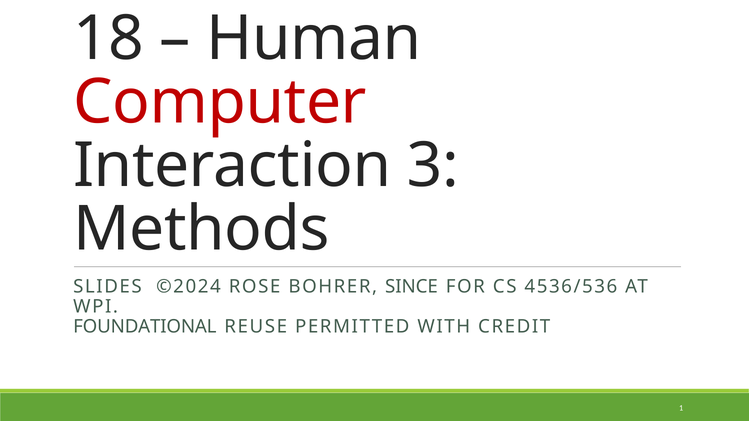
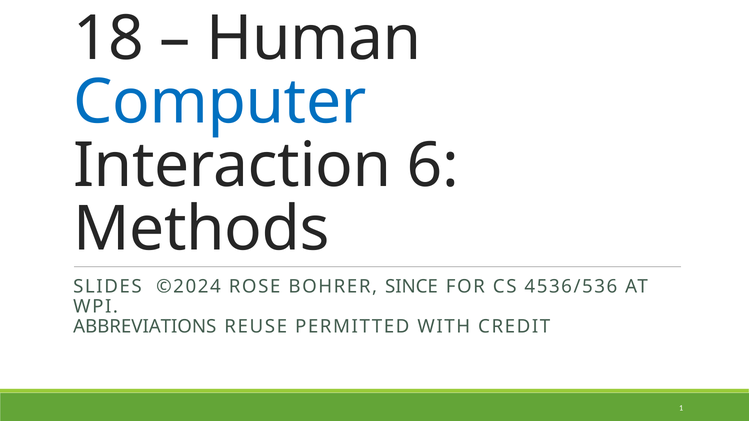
Computer colour: red -> blue
3: 3 -> 6
FOUNDATIONAL: FOUNDATIONAL -> ABBREVIATIONS
